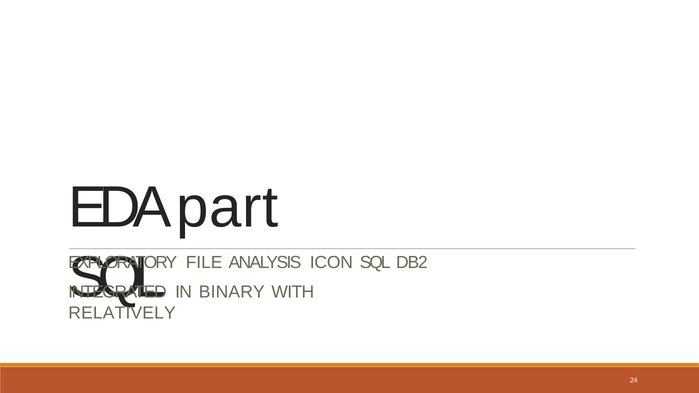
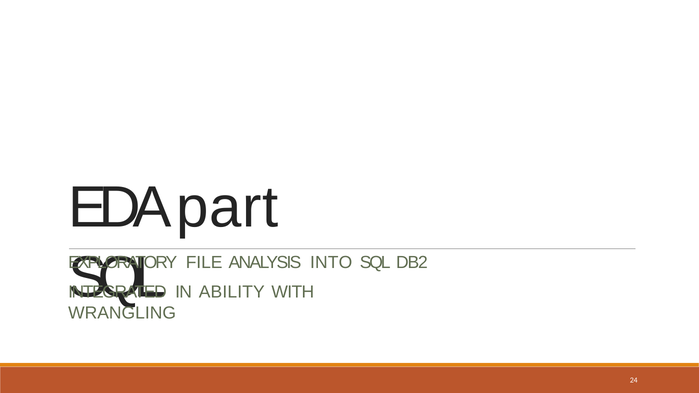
ICON: ICON -> INTO
BINARY: BINARY -> ABILITY
RELATIVELY: RELATIVELY -> WRANGLING
